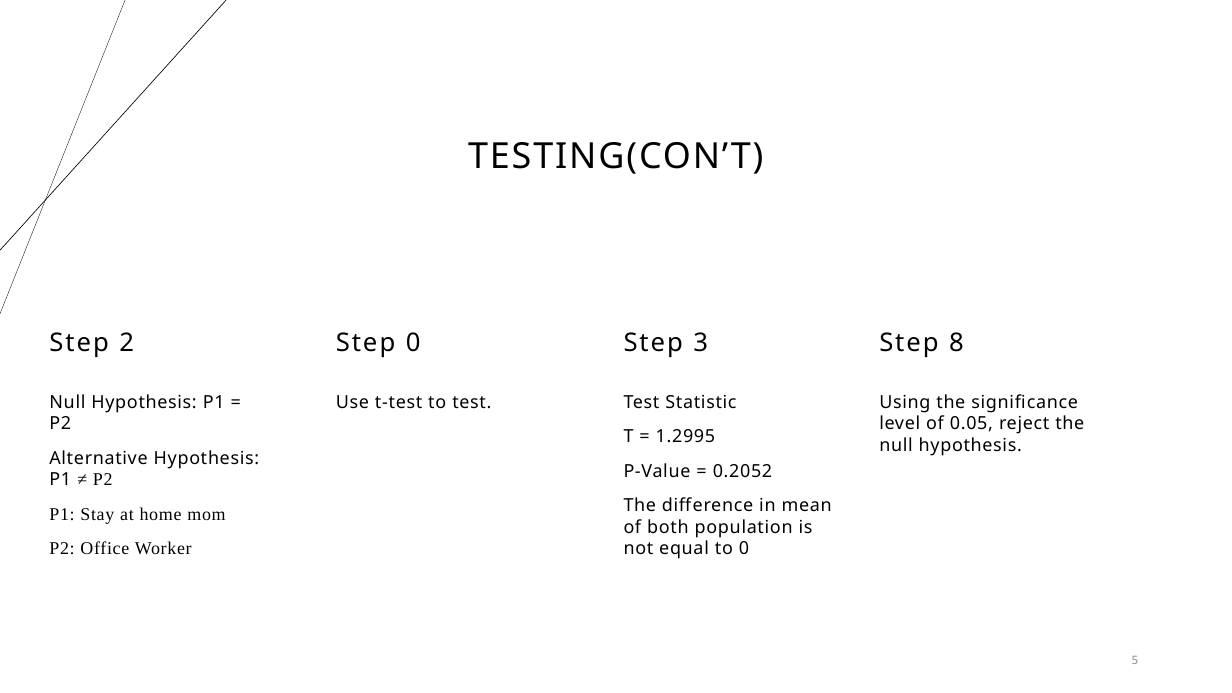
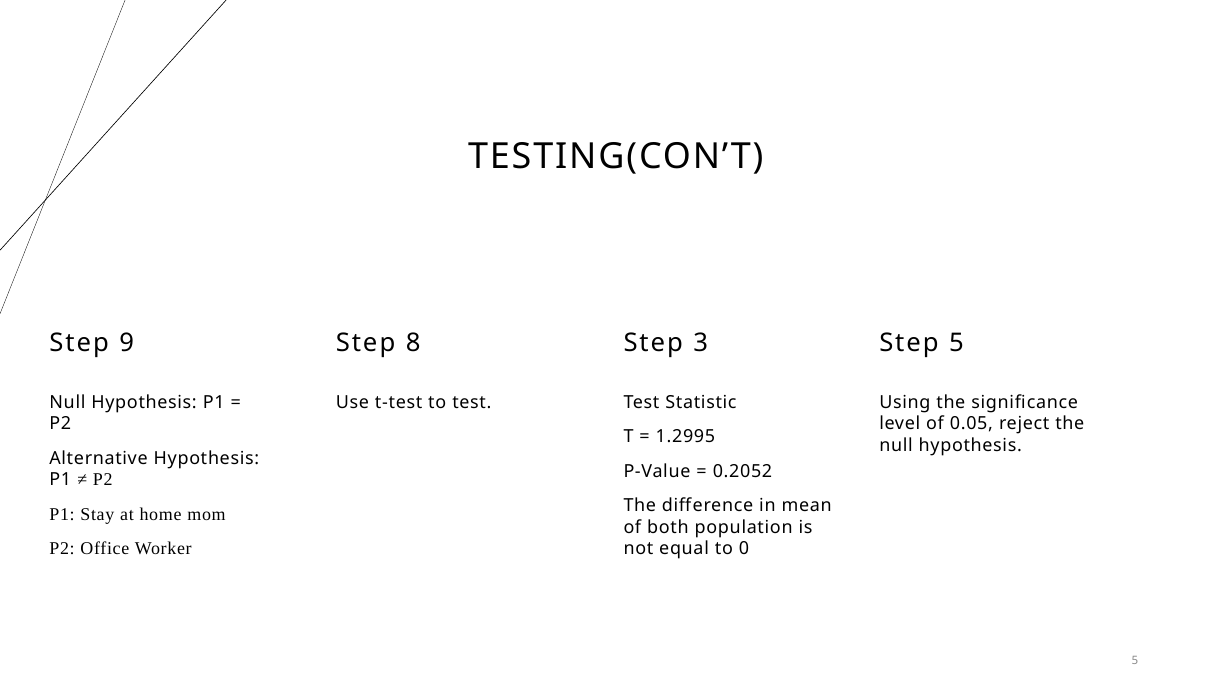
2: 2 -> 9
Step 0: 0 -> 8
Step 8: 8 -> 5
